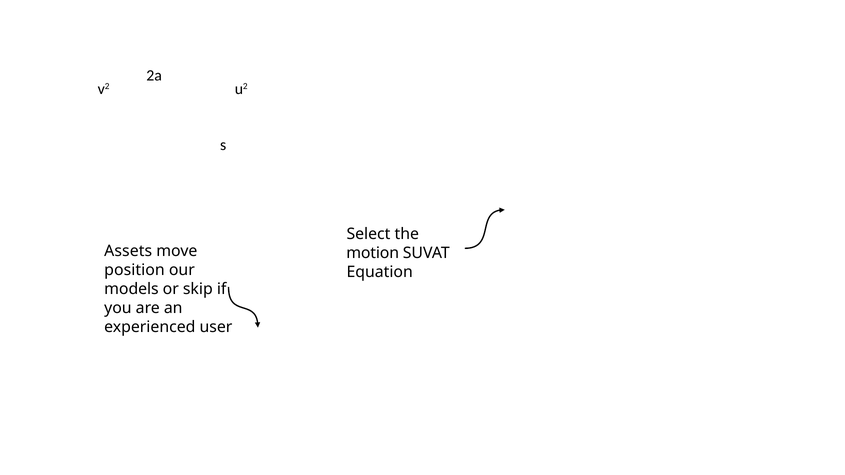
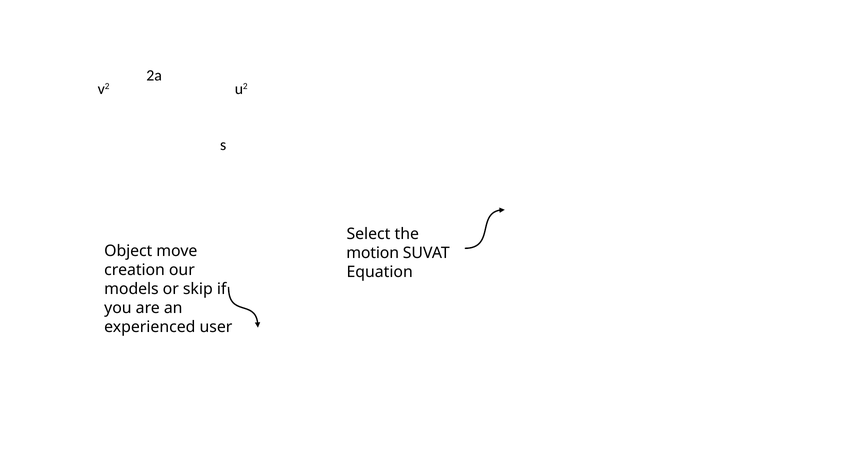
Assets: Assets -> Object
position: position -> creation
